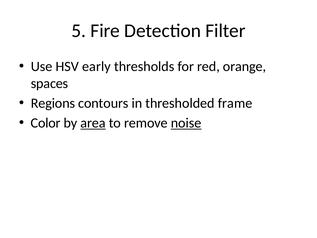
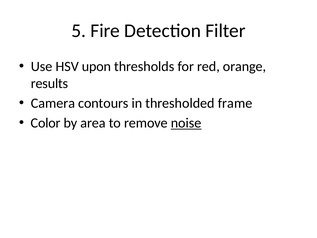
early: early -> upon
spaces: spaces -> results
Regions: Regions -> Camera
area underline: present -> none
